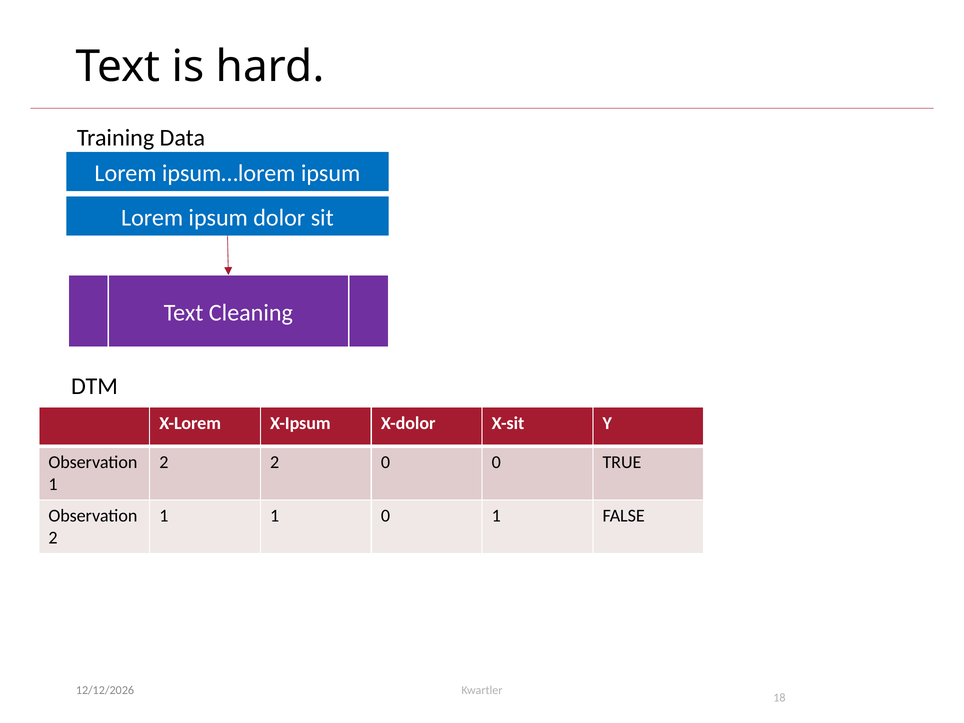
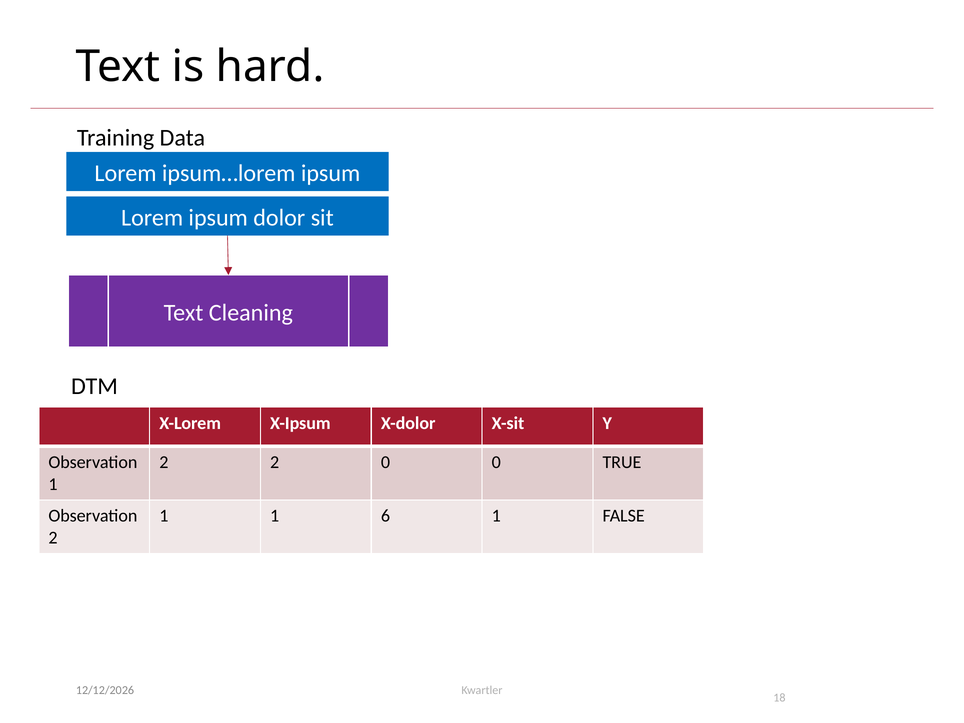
1 0: 0 -> 6
